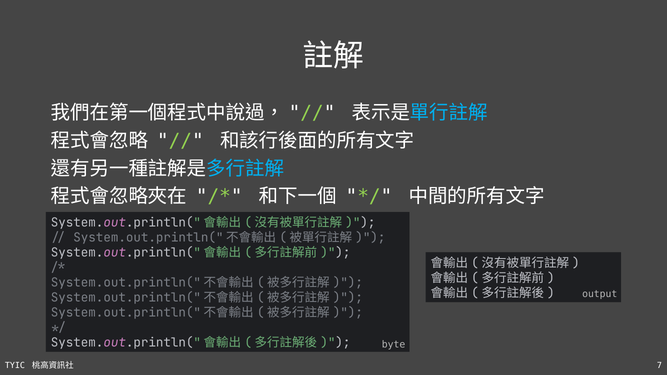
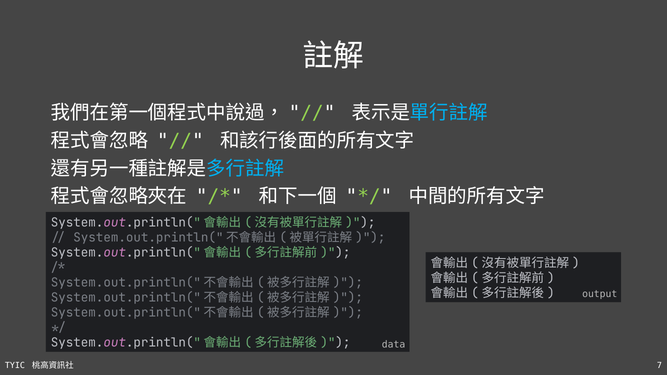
byte: byte -> data
